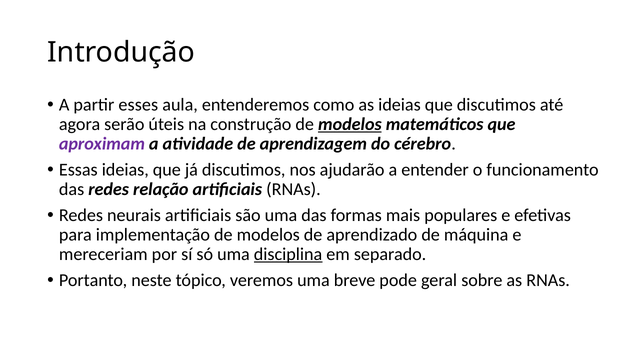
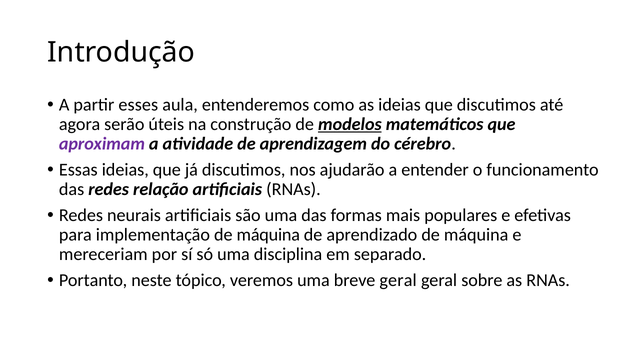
implementação de modelos: modelos -> máquina
disciplina underline: present -> none
breve pode: pode -> geral
